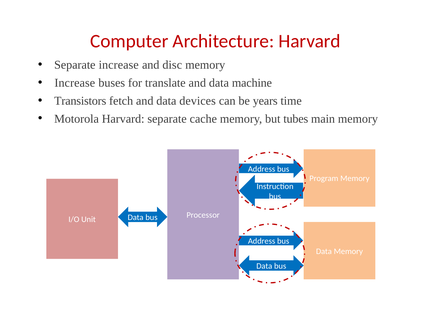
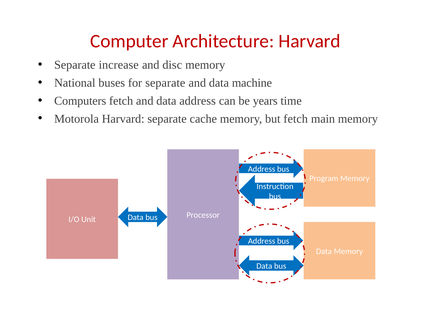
Increase at (75, 83): Increase -> National
for translate: translate -> separate
Transistors: Transistors -> Computers
data devices: devices -> address
but tubes: tubes -> fetch
